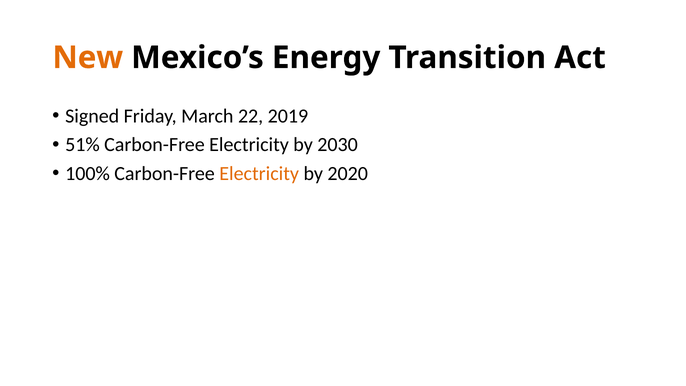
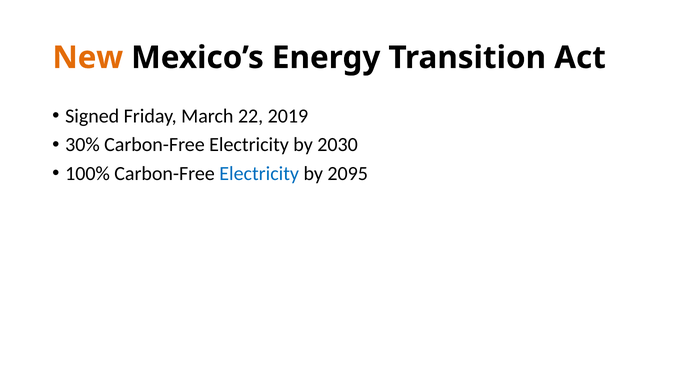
51%: 51% -> 30%
Electricity at (259, 174) colour: orange -> blue
2020: 2020 -> 2095
